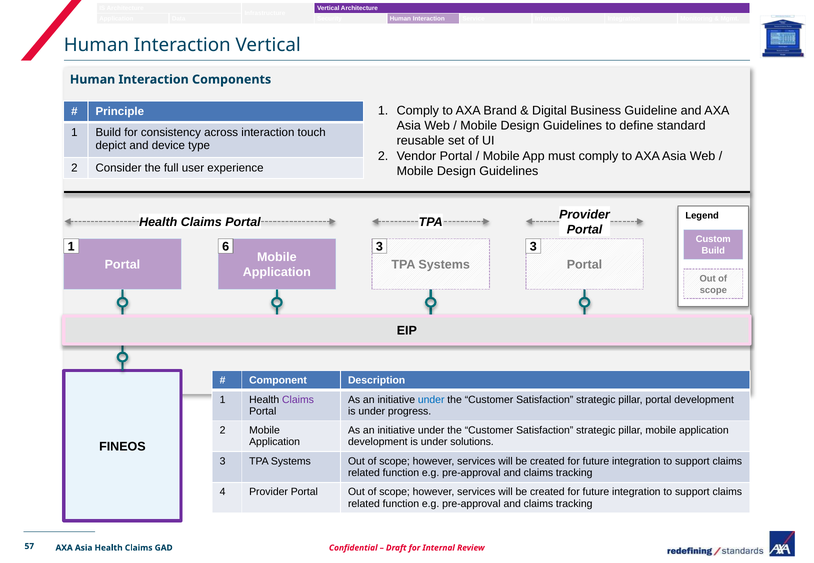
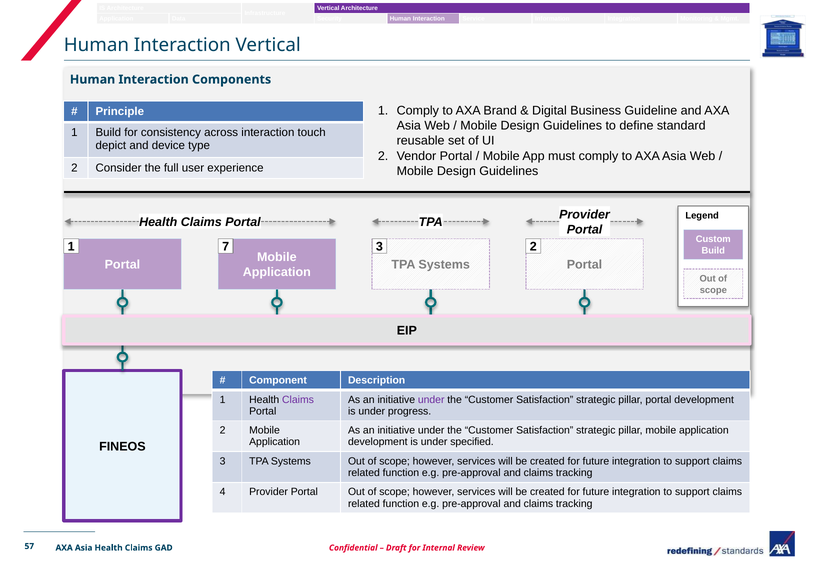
6: 6 -> 7
3 3: 3 -> 2
under at (431, 400) colour: blue -> purple
solutions: solutions -> specified
